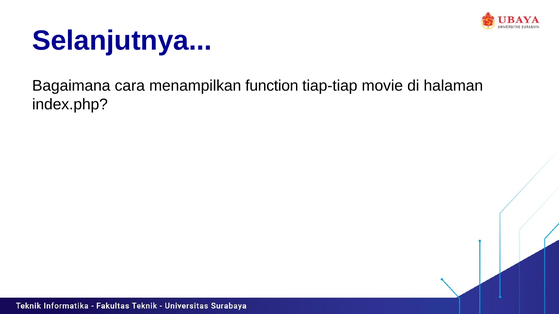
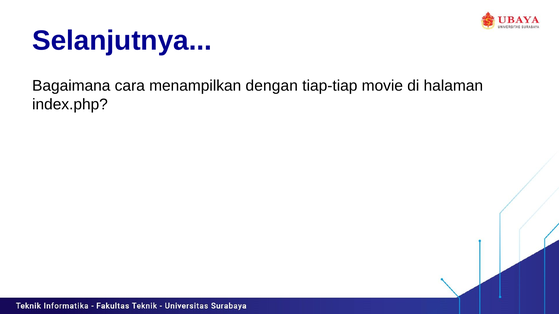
function: function -> dengan
